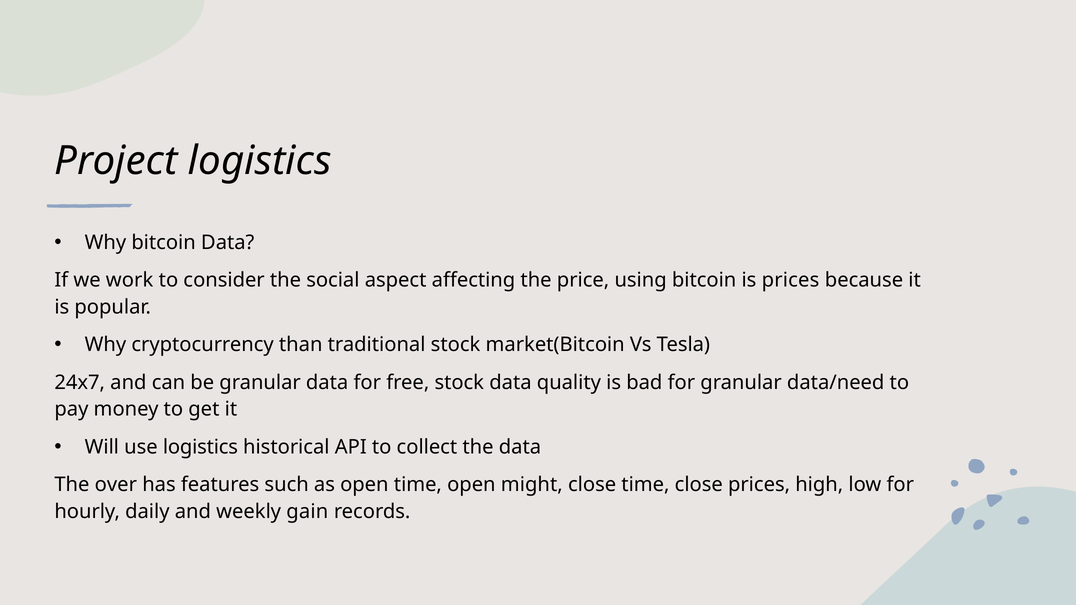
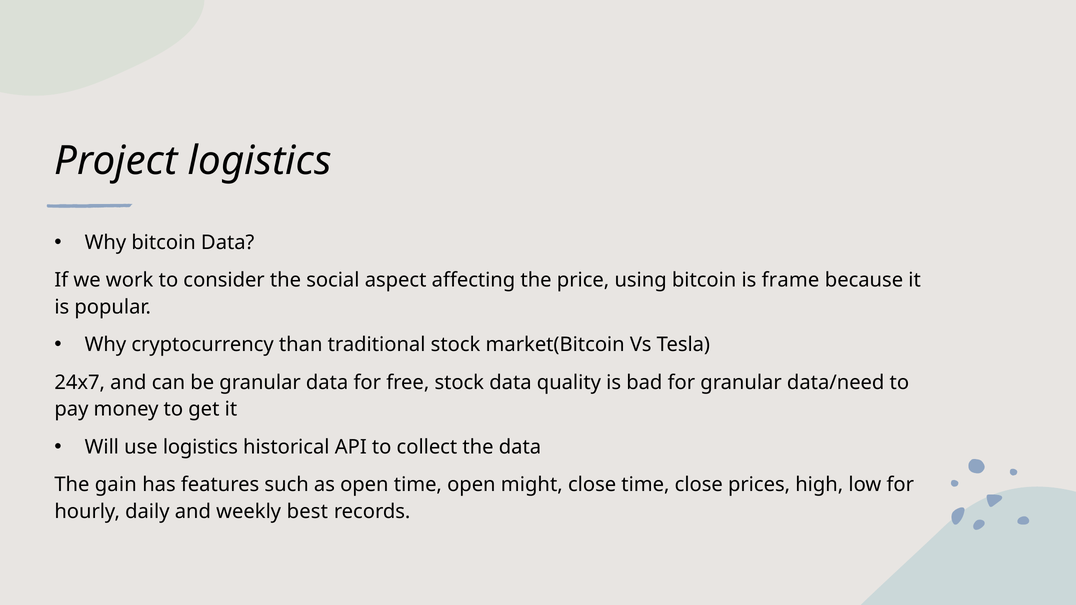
is prices: prices -> frame
over: over -> gain
gain: gain -> best
